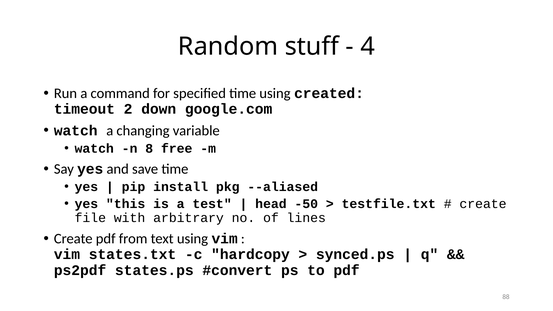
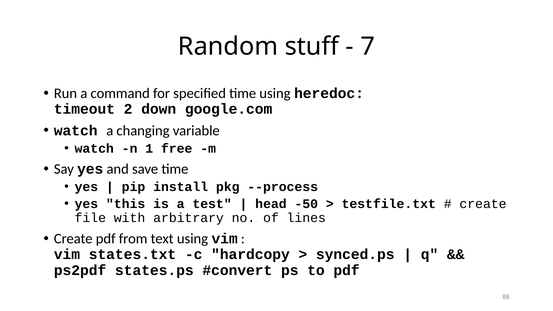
4: 4 -> 7
created: created -> heredoc
8: 8 -> 1
--aliased: --aliased -> --process
